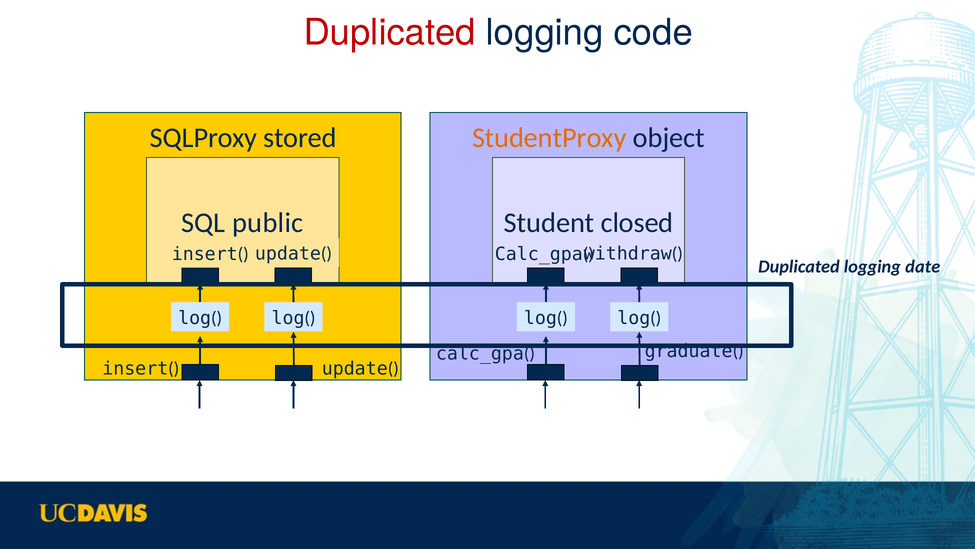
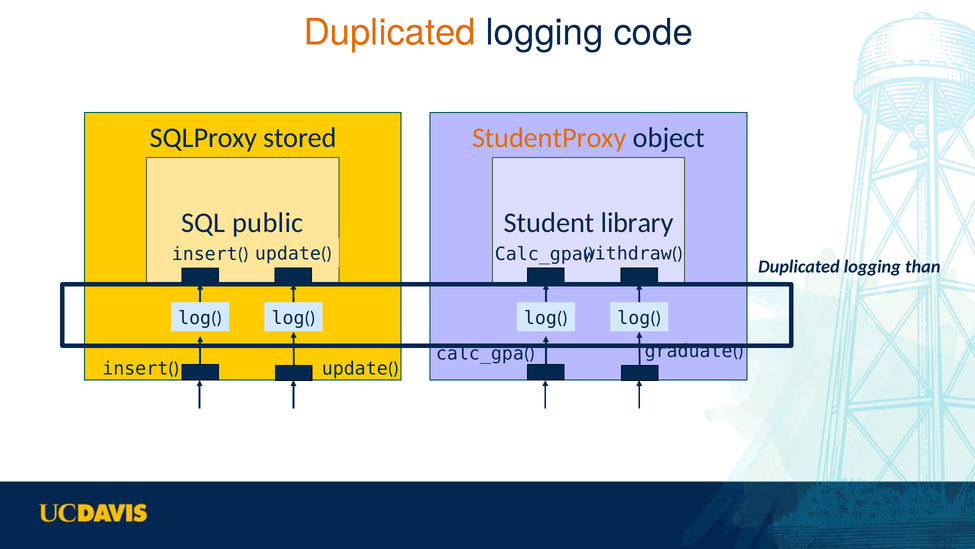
Duplicated at (390, 33) colour: red -> orange
closed: closed -> library
date: date -> than
